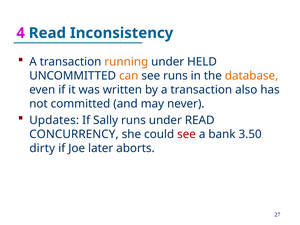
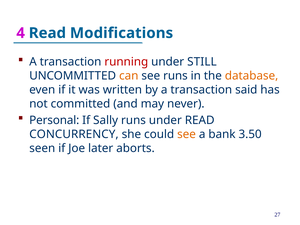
Inconsistency: Inconsistency -> Modifications
running colour: orange -> red
HELD: HELD -> STILL
also: also -> said
Updates: Updates -> Personal
see at (187, 134) colour: red -> orange
dirty: dirty -> seen
